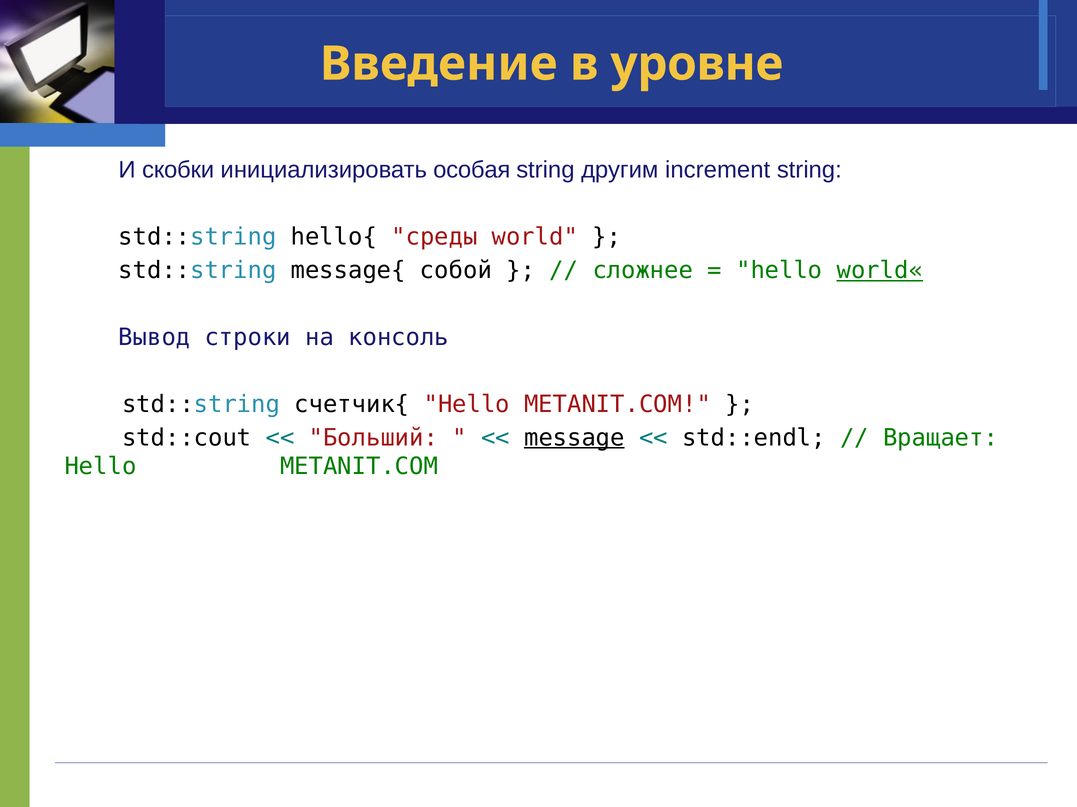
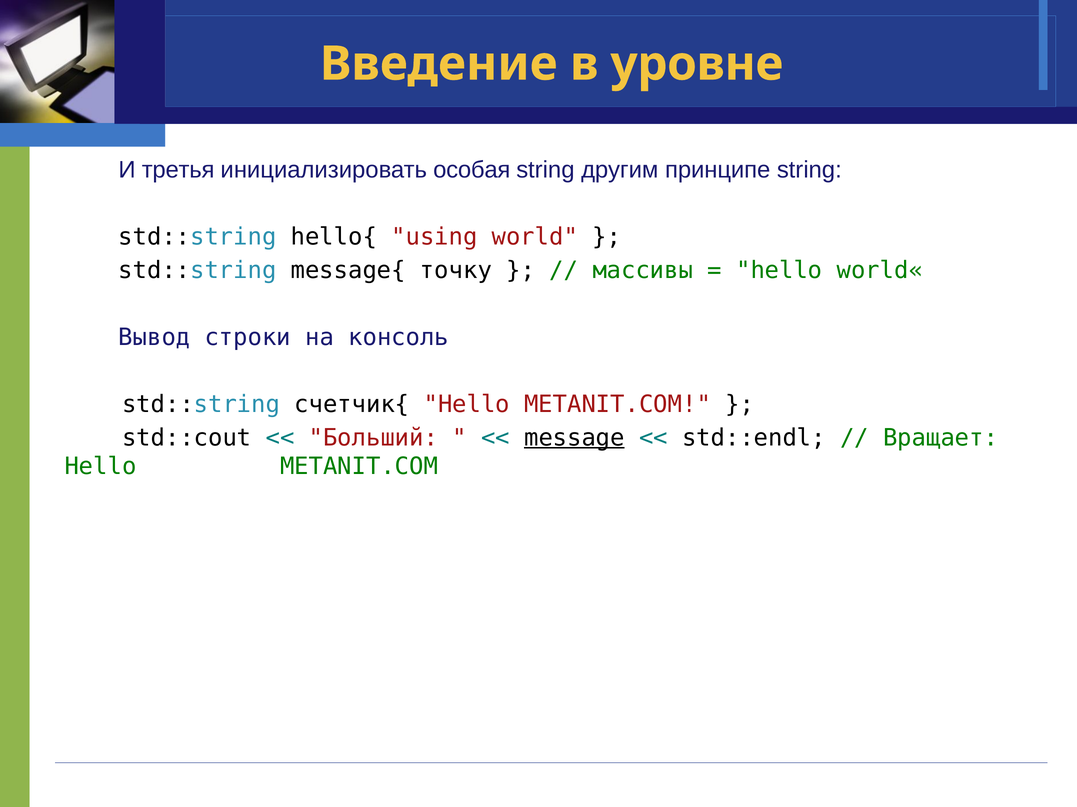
скобки: скобки -> третья
increment: increment -> принципе
среды: среды -> using
собой: собой -> точку
сложнее: сложнее -> массивы
world« underline: present -> none
